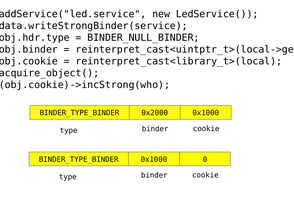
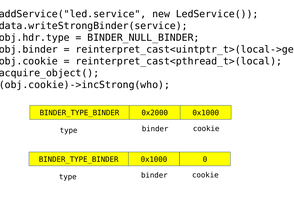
reinterpret_cast<library_t>(local: reinterpret_cast<library_t>(local -> reinterpret_cast<pthread_t>(local
